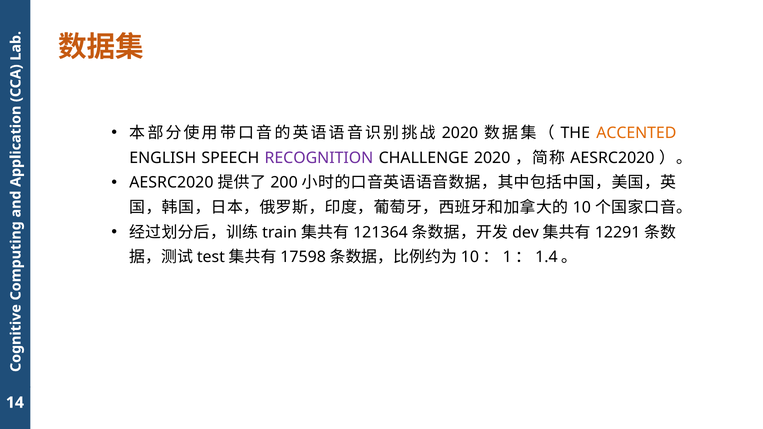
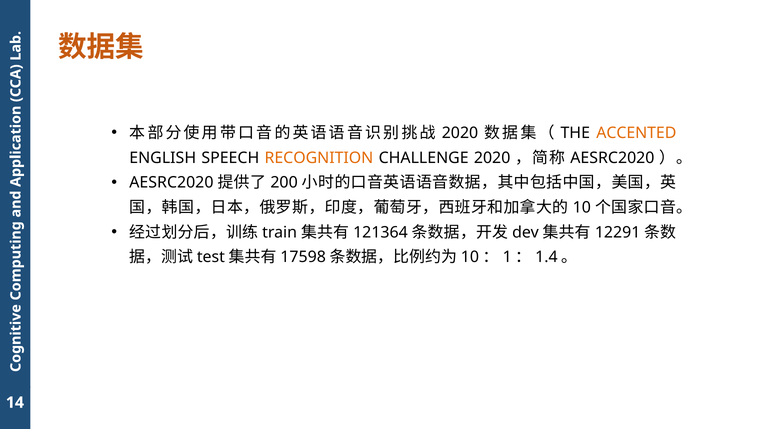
RECOGNITION colour: purple -> orange
